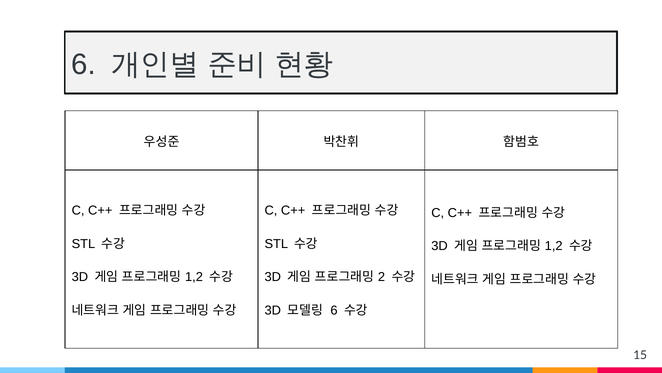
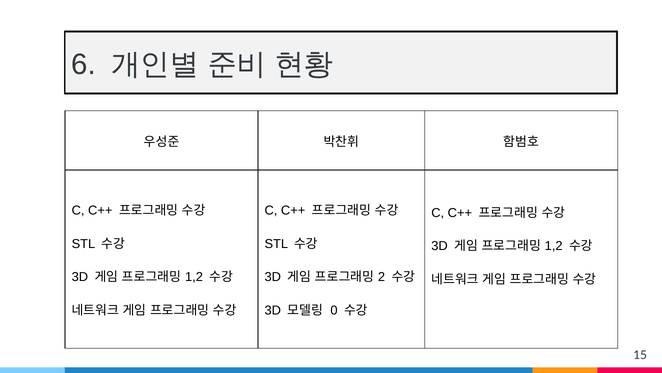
6 at (334, 310): 6 -> 0
